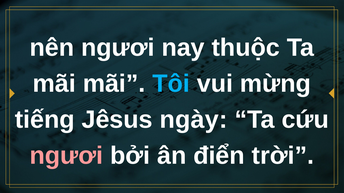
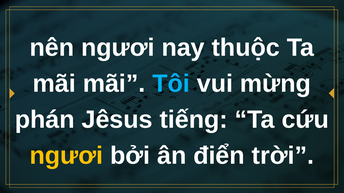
tiếng: tiếng -> phán
ngày: ngày -> tiếng
ngươi at (66, 156) colour: pink -> yellow
